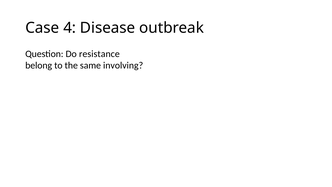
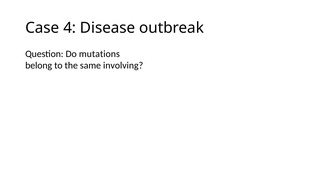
resistance: resistance -> mutations
